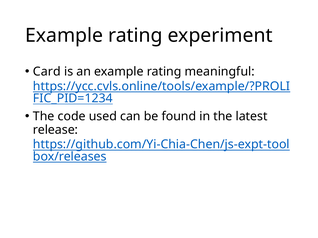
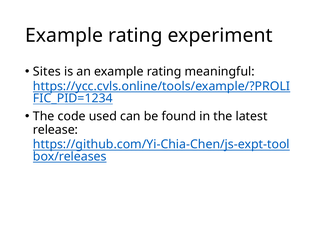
Card: Card -> Sites
